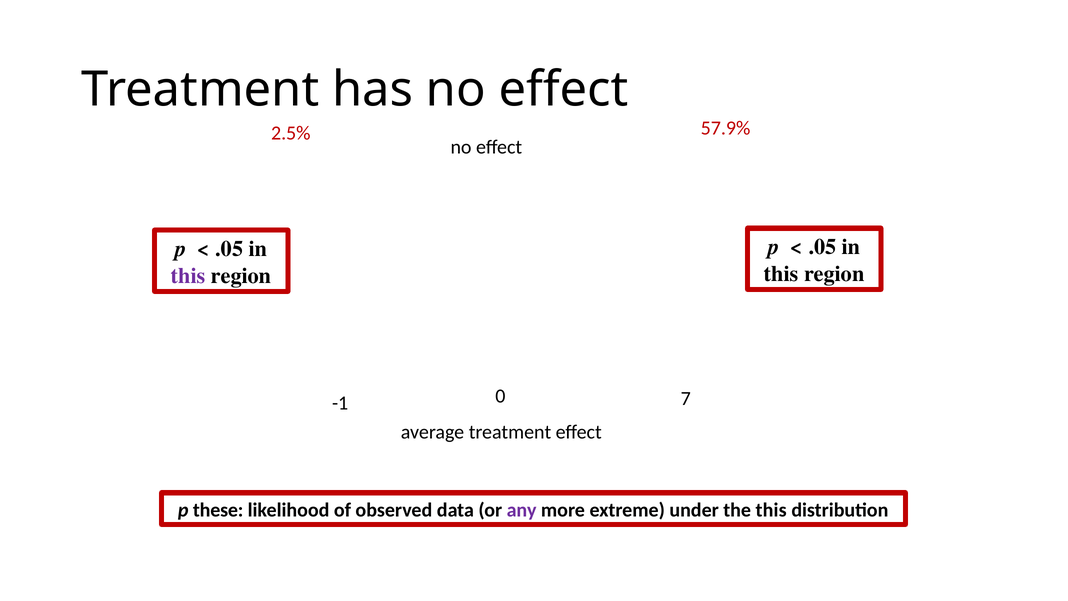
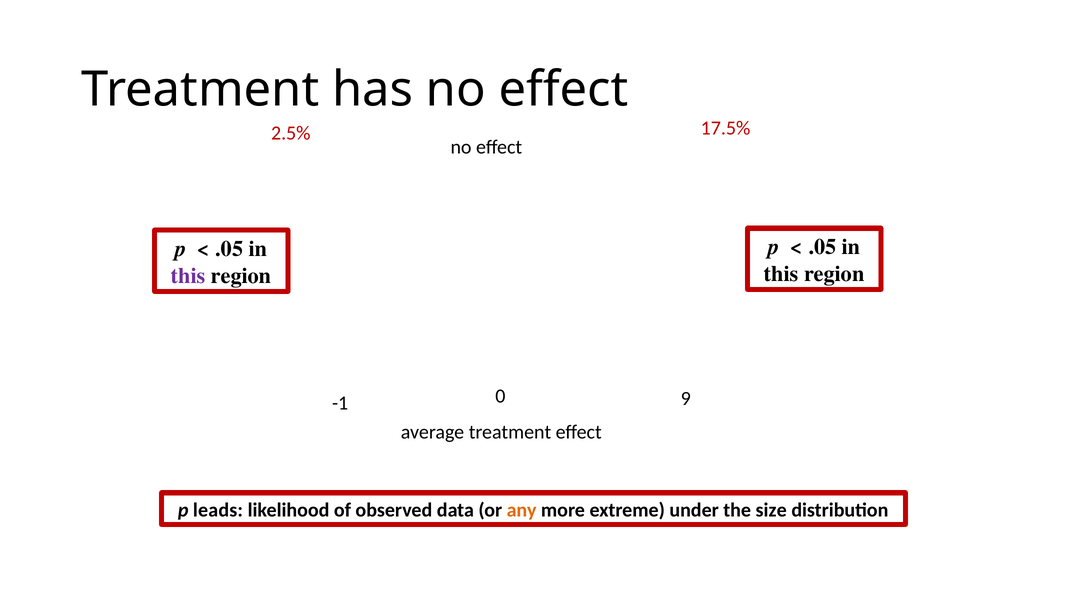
57.9%: 57.9% -> 17.5%
7: 7 -> 9
these: these -> leads
any colour: purple -> orange
the this: this -> size
